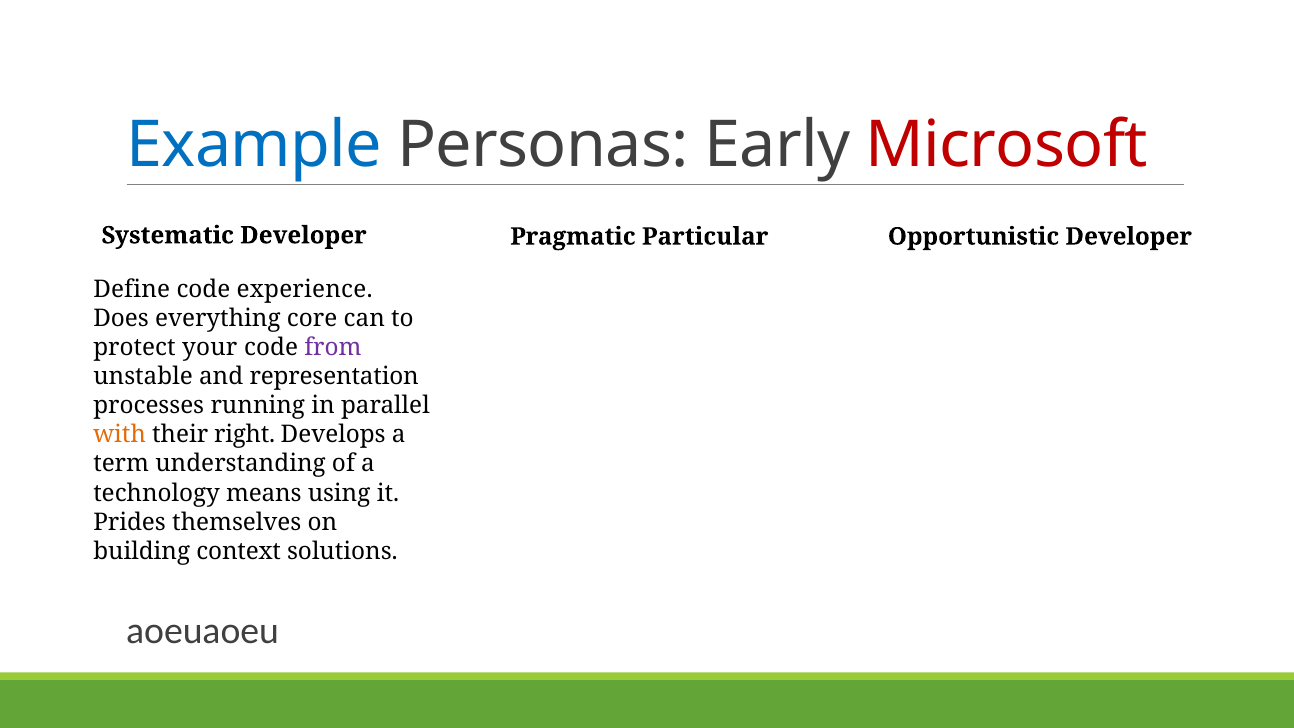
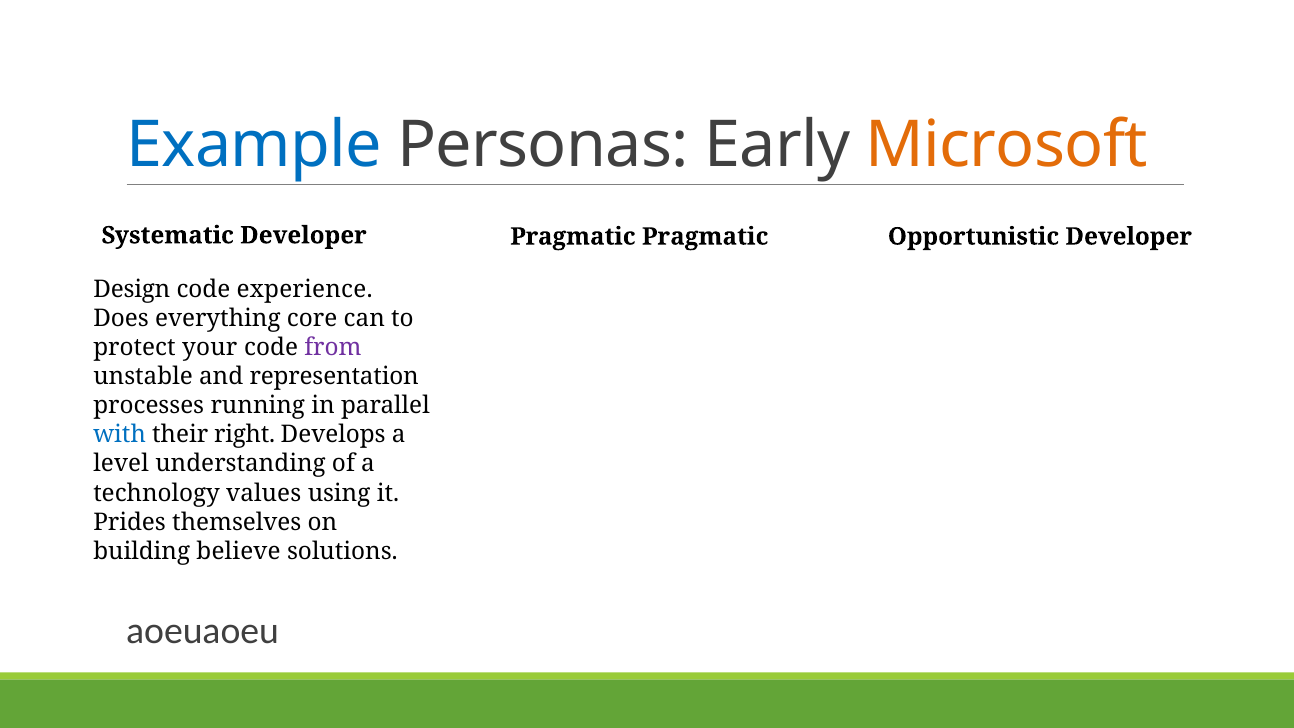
Microsoft colour: red -> orange
Pragmatic Particular: Particular -> Pragmatic
Define: Define -> Design
with colour: orange -> blue
term: term -> level
means: means -> values
context: context -> believe
